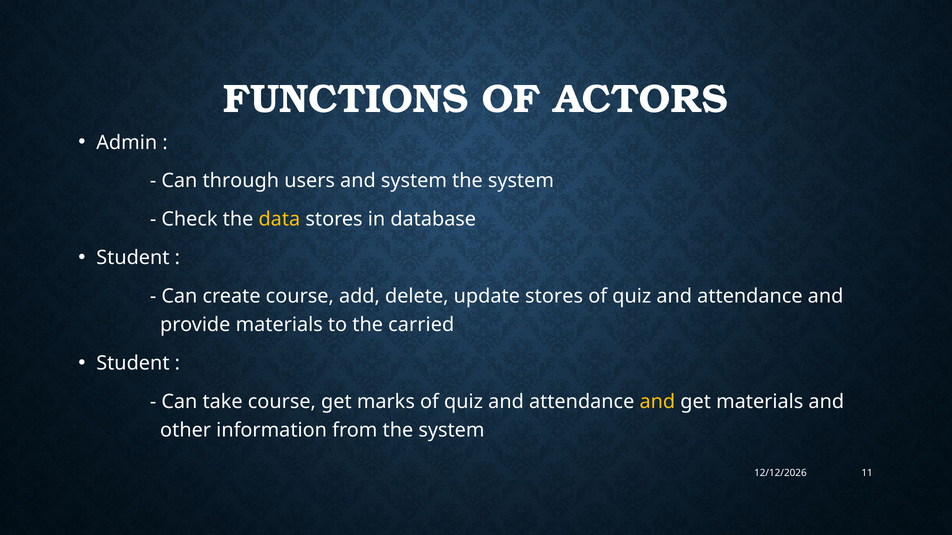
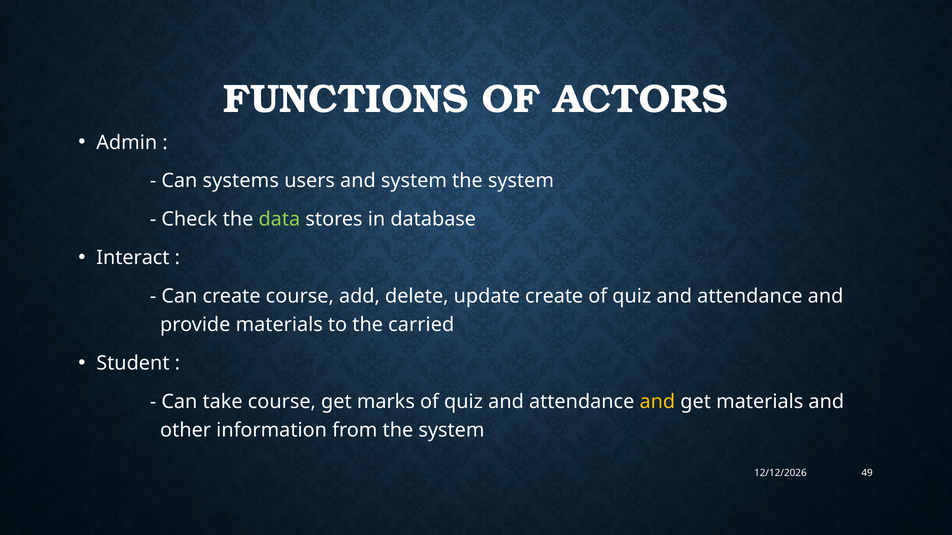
through: through -> systems
data colour: yellow -> light green
Student at (133, 258): Student -> Interact
update stores: stores -> create
11: 11 -> 49
